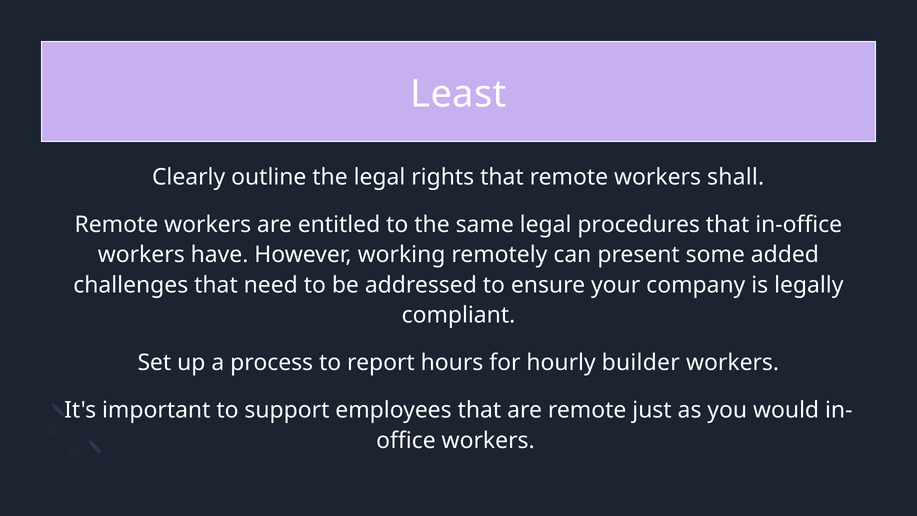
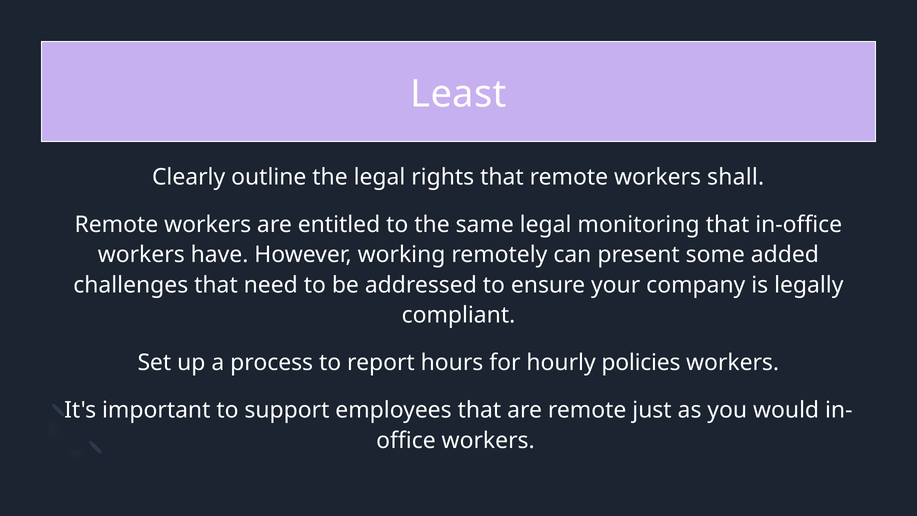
procedures: procedures -> monitoring
builder: builder -> policies
